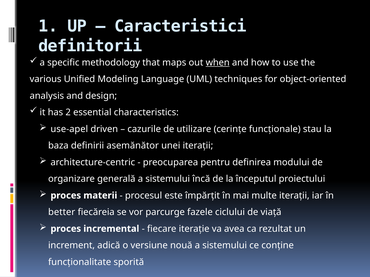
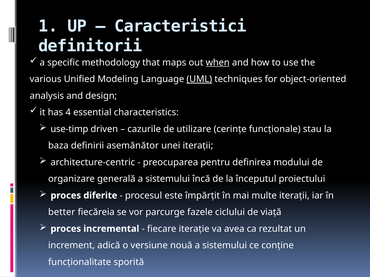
UML underline: none -> present
2: 2 -> 4
use-apel: use-apel -> use-timp
materii: materii -> diferite
